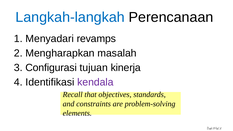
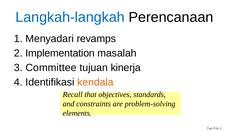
Mengharapkan: Mengharapkan -> Implementation
Configurasi: Configurasi -> Committee
kendala colour: purple -> orange
